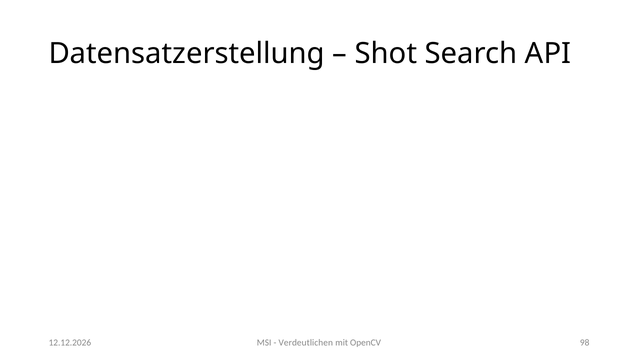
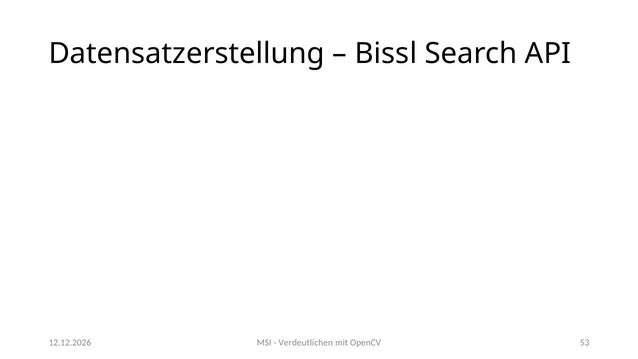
Shot: Shot -> Bissl
98: 98 -> 53
